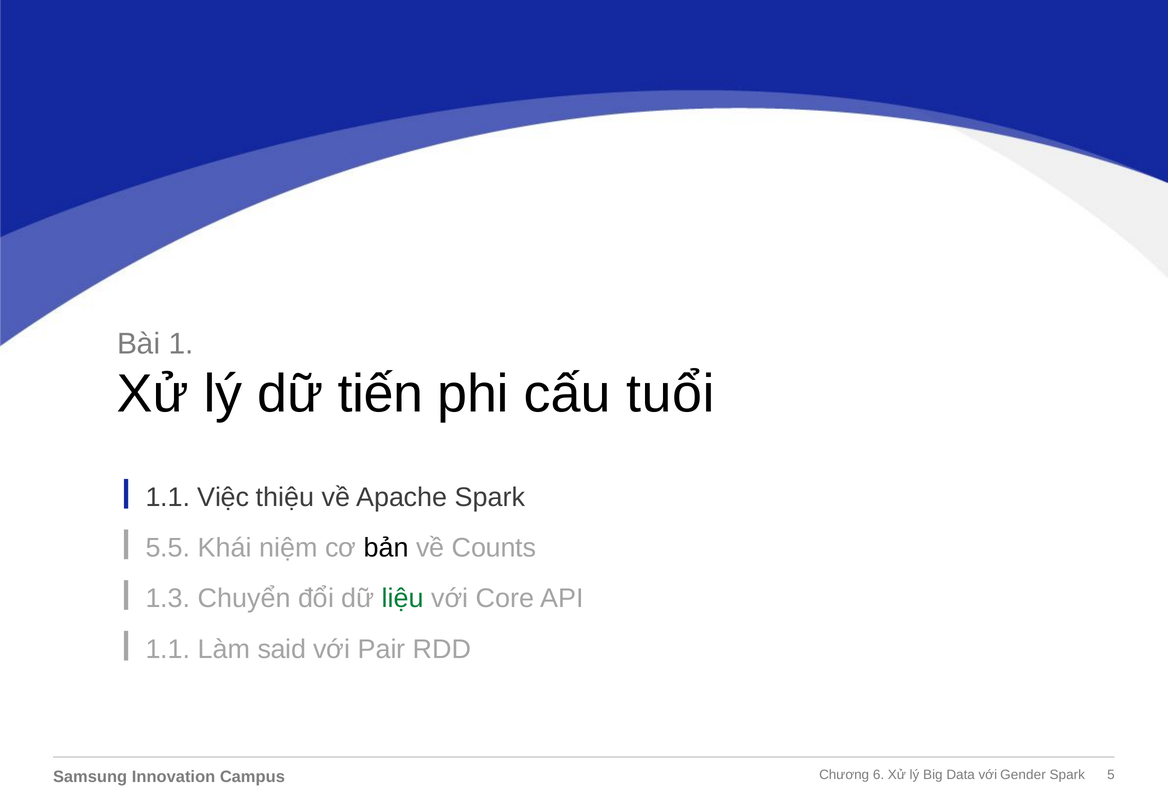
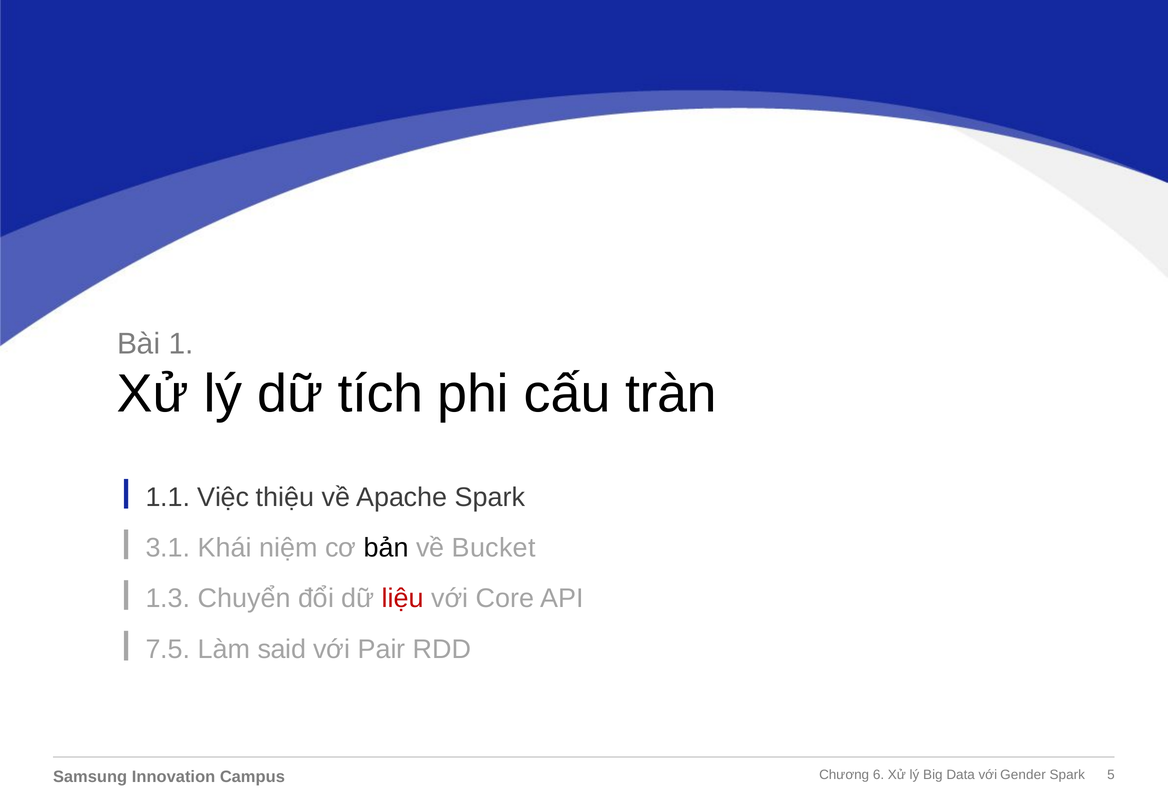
tiến: tiến -> tích
tuổi: tuổi -> tràn
5.5: 5.5 -> 3.1
Counts: Counts -> Bucket
liệu colour: green -> red
1.1 at (168, 650): 1.1 -> 7.5
